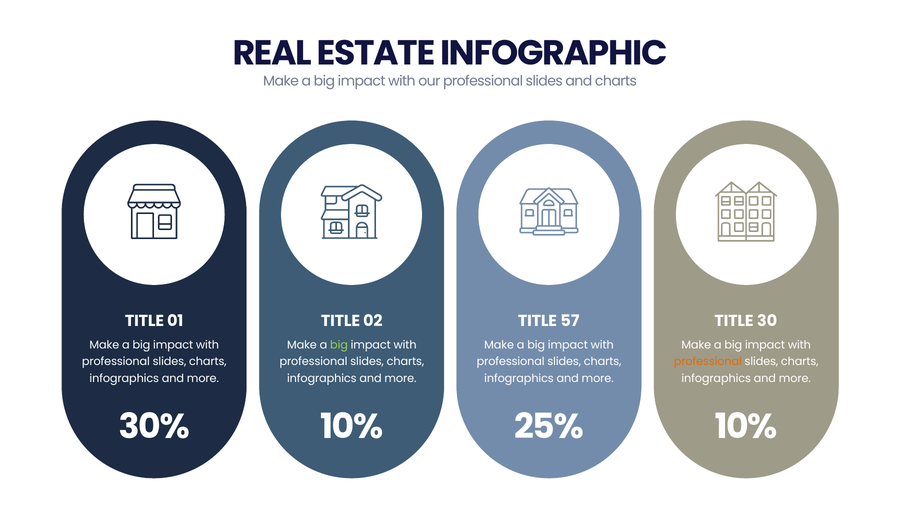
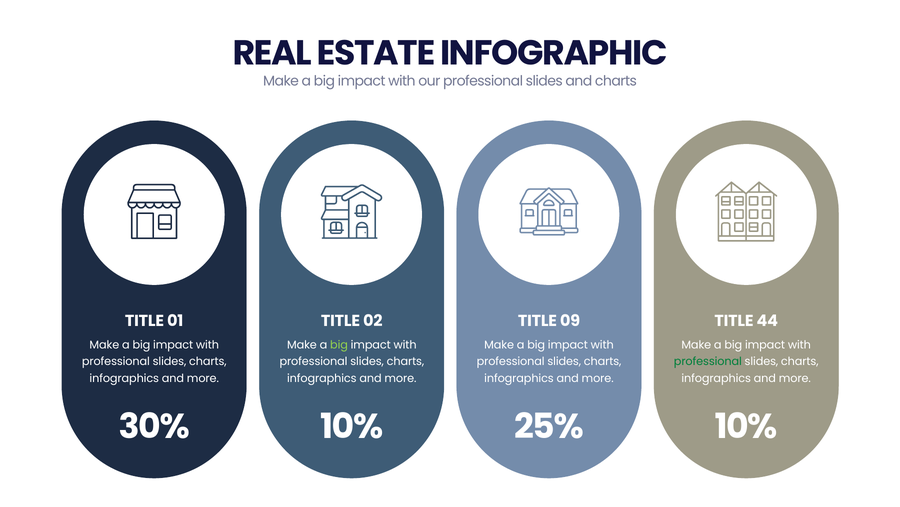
57: 57 -> 09
30: 30 -> 44
professional at (708, 361) colour: orange -> green
